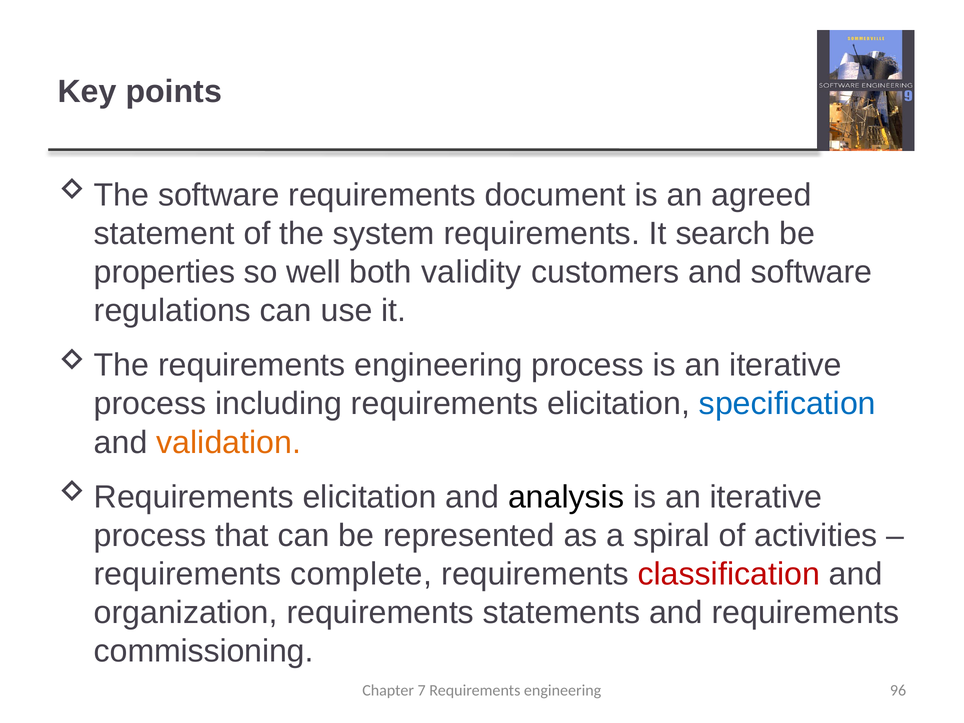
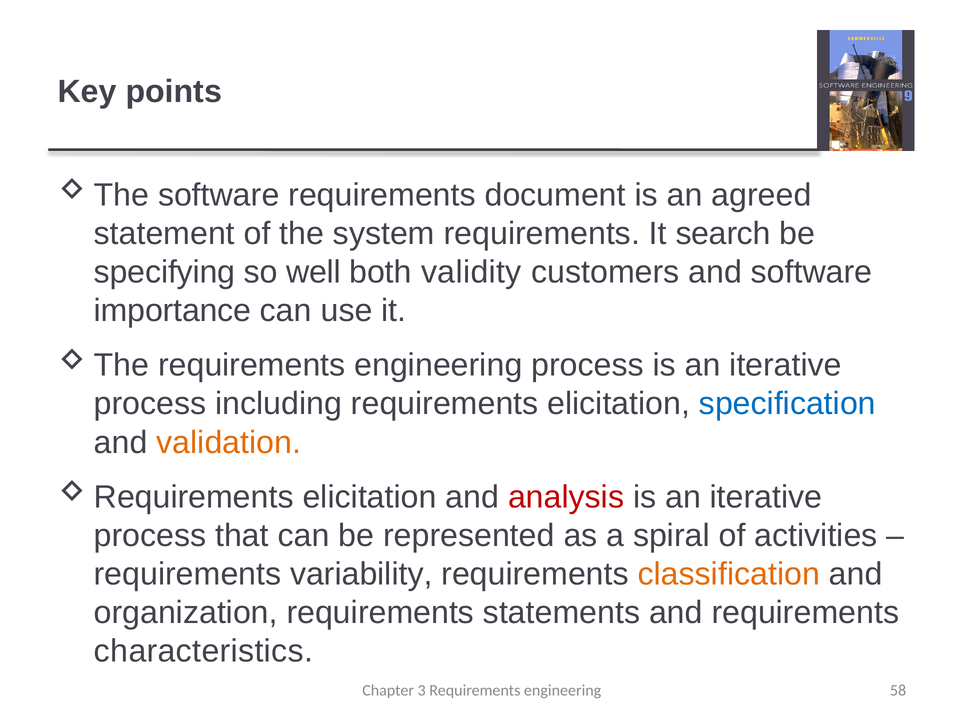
properties: properties -> specifying
regulations: regulations -> importance
analysis colour: black -> red
complete: complete -> variability
classification colour: red -> orange
commissioning: commissioning -> characteristics
7: 7 -> 3
96: 96 -> 58
